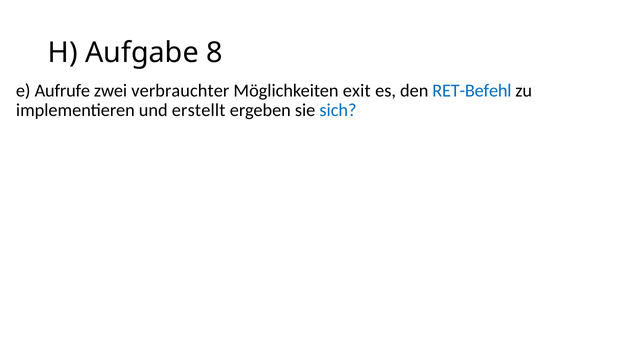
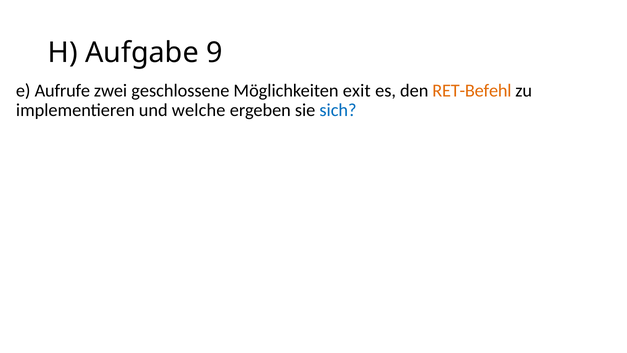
8: 8 -> 9
verbrauchter: verbrauchter -> geschlossene
RET-Befehl colour: blue -> orange
erstellt: erstellt -> welche
